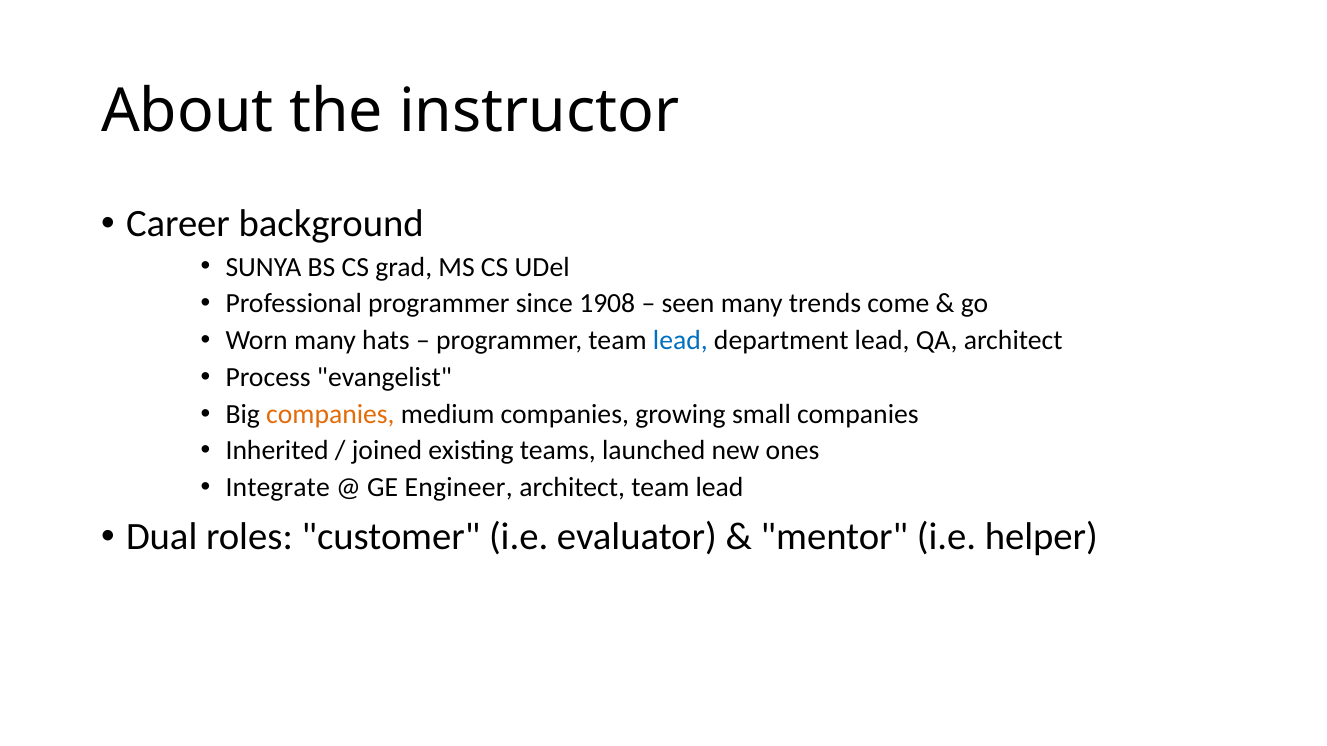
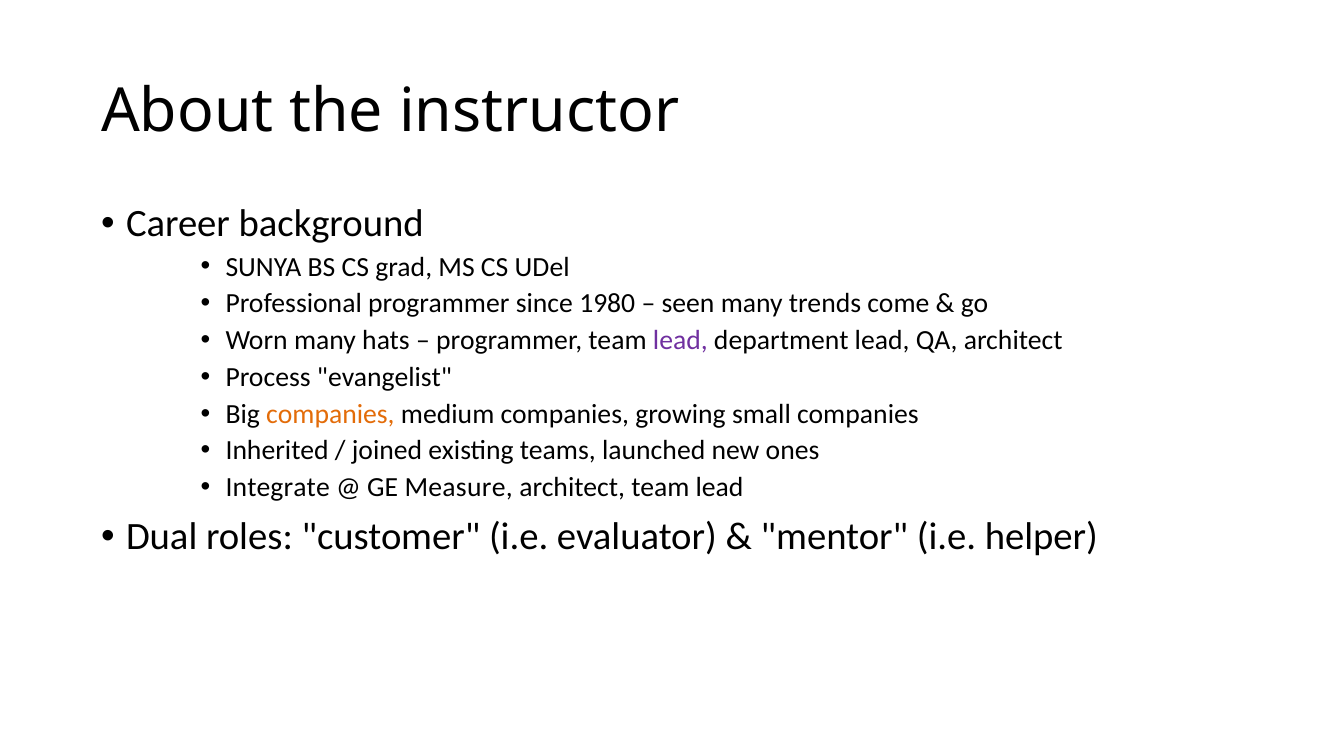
1908: 1908 -> 1980
lead at (680, 341) colour: blue -> purple
Engineer: Engineer -> Measure
